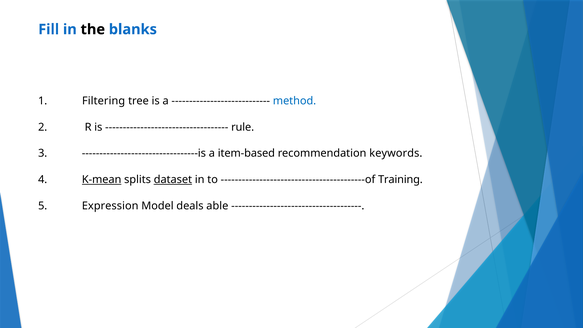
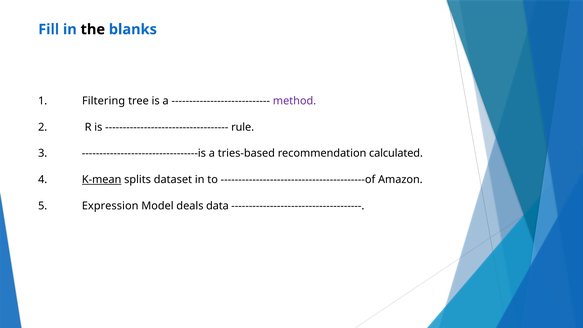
method colour: blue -> purple
item-based: item-based -> tries-based
keywords: keywords -> calculated
dataset underline: present -> none
Training: Training -> Amazon
able: able -> data
